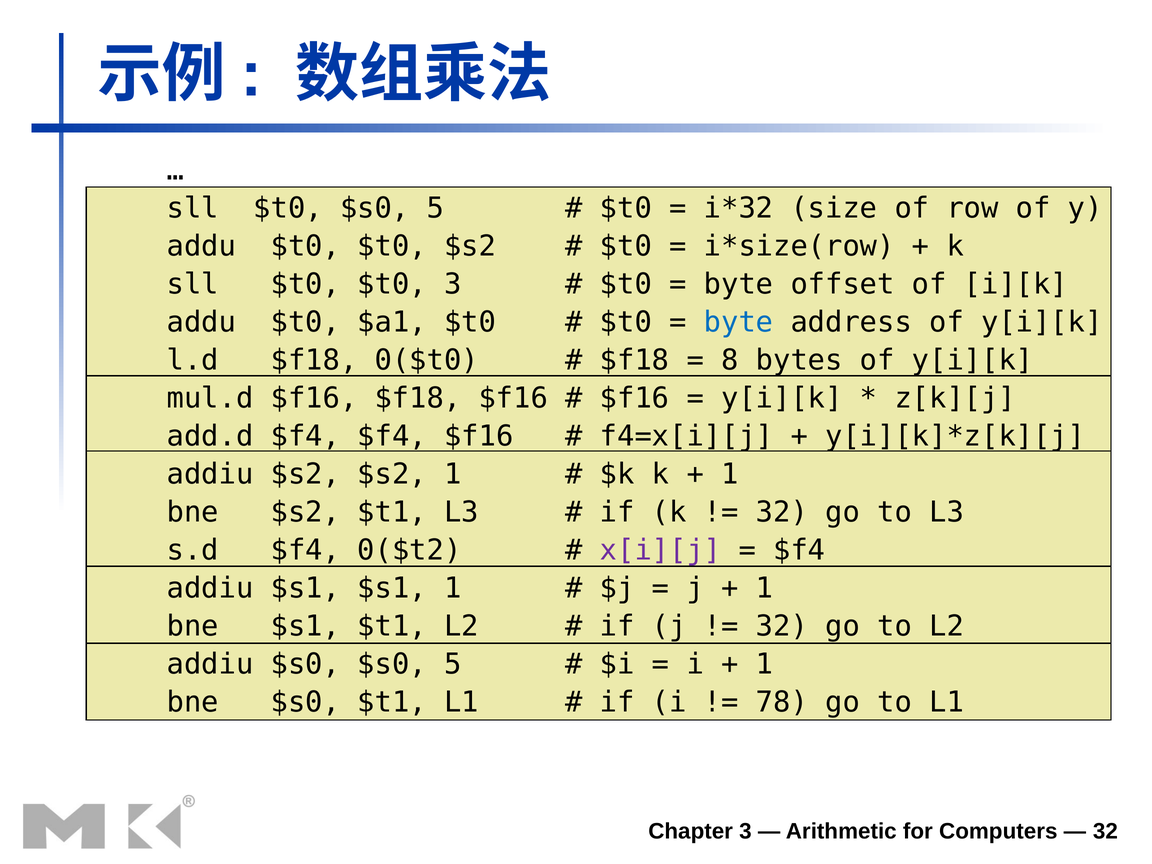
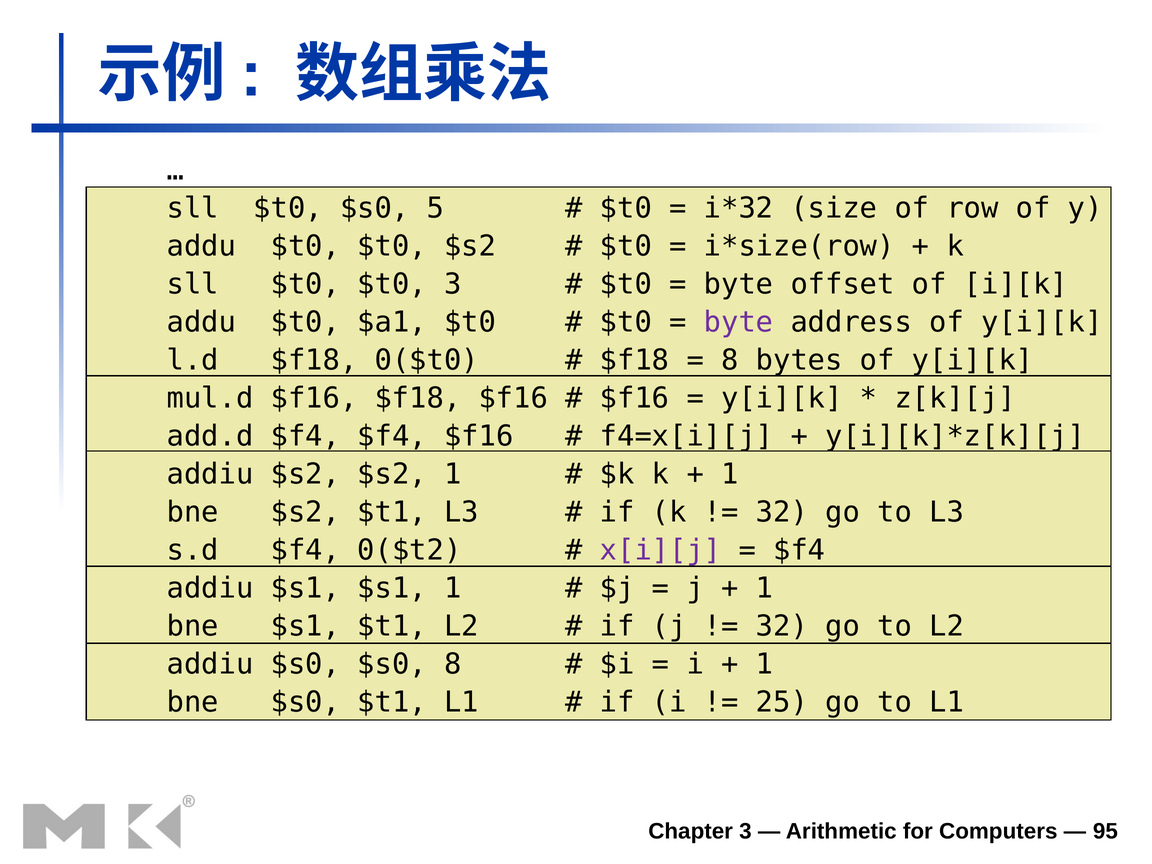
byte at (739, 322) colour: blue -> purple
$s0 $s0 5: 5 -> 8
78: 78 -> 25
32 at (1105, 832): 32 -> 95
